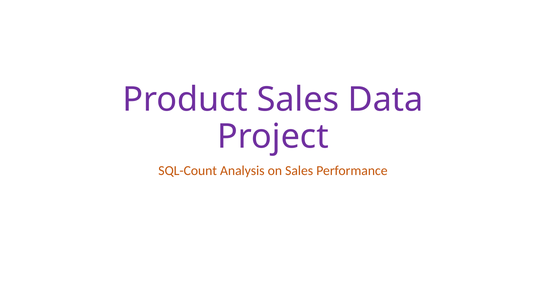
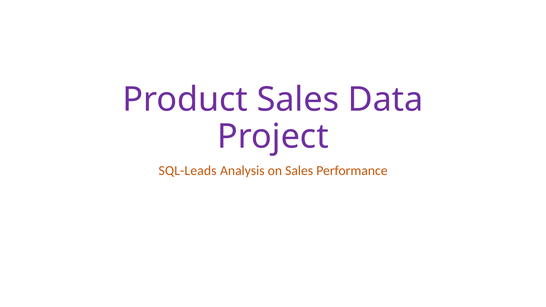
SQL-Count: SQL-Count -> SQL-Leads
